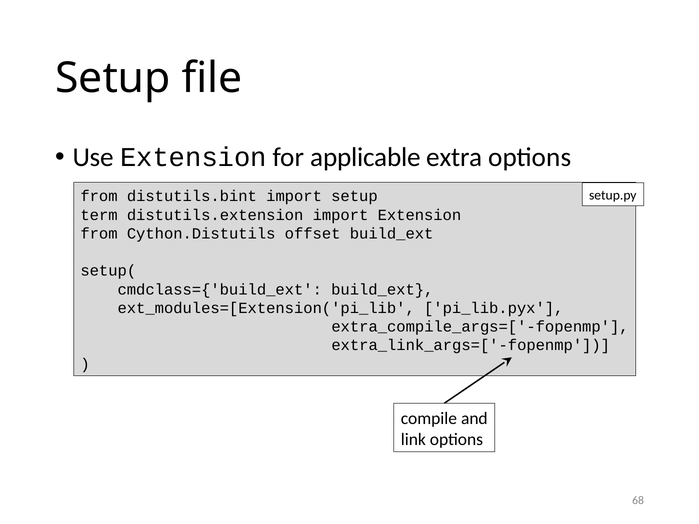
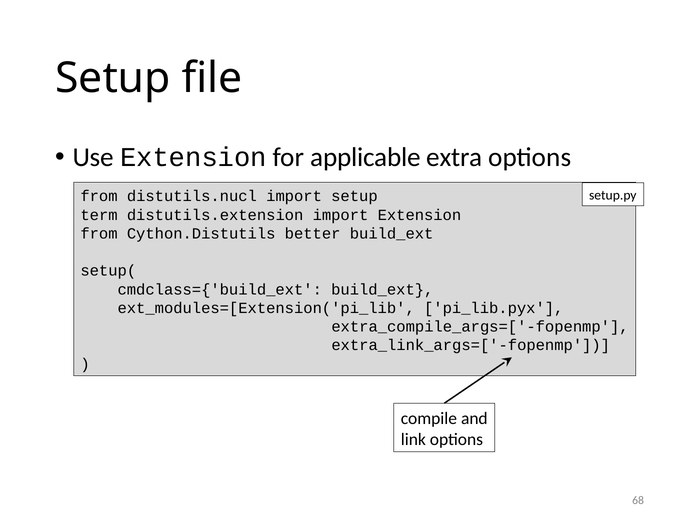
distutils.bint: distutils.bint -> distutils.nucl
offset: offset -> better
